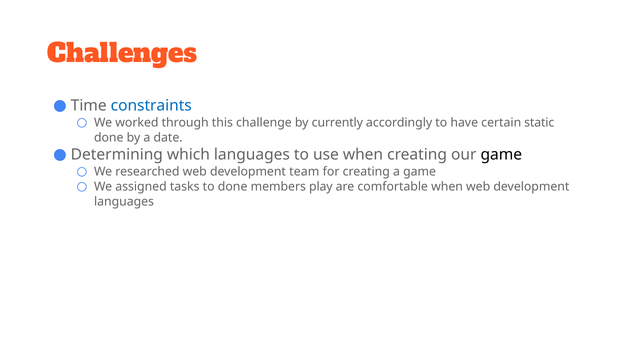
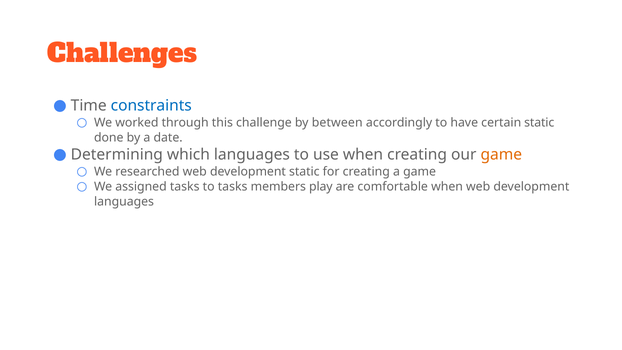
currently: currently -> between
game at (501, 155) colour: black -> orange
development team: team -> static
to done: done -> tasks
